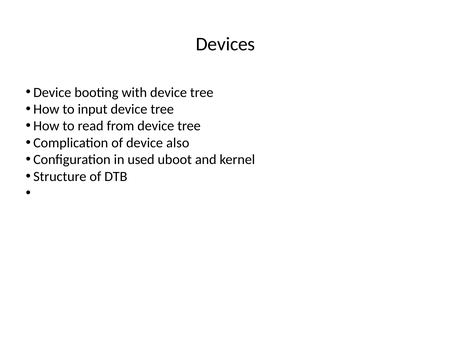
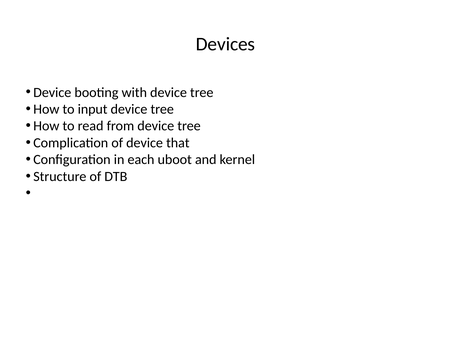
also: also -> that
used: used -> each
